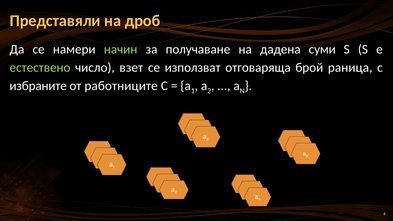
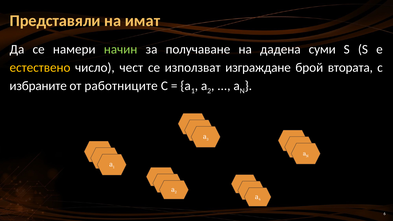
дроб: дроб -> имат
естествено colour: light green -> yellow
взет: взет -> чест
отговаряща: отговаряща -> изграждане
раница: раница -> втората
